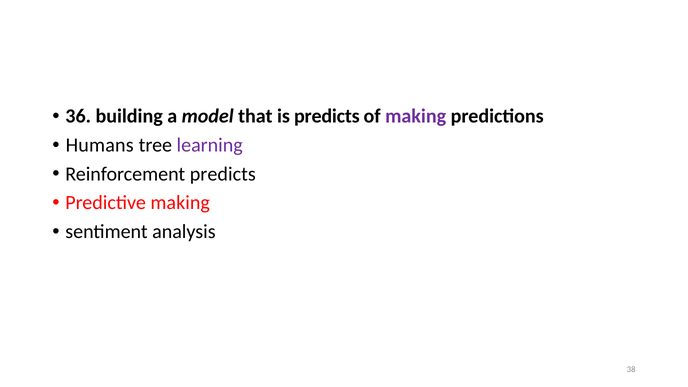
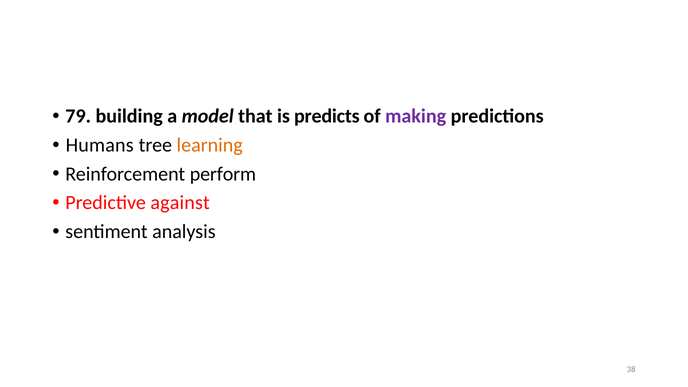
36: 36 -> 79
learning colour: purple -> orange
Reinforcement predicts: predicts -> perform
Predictive making: making -> against
